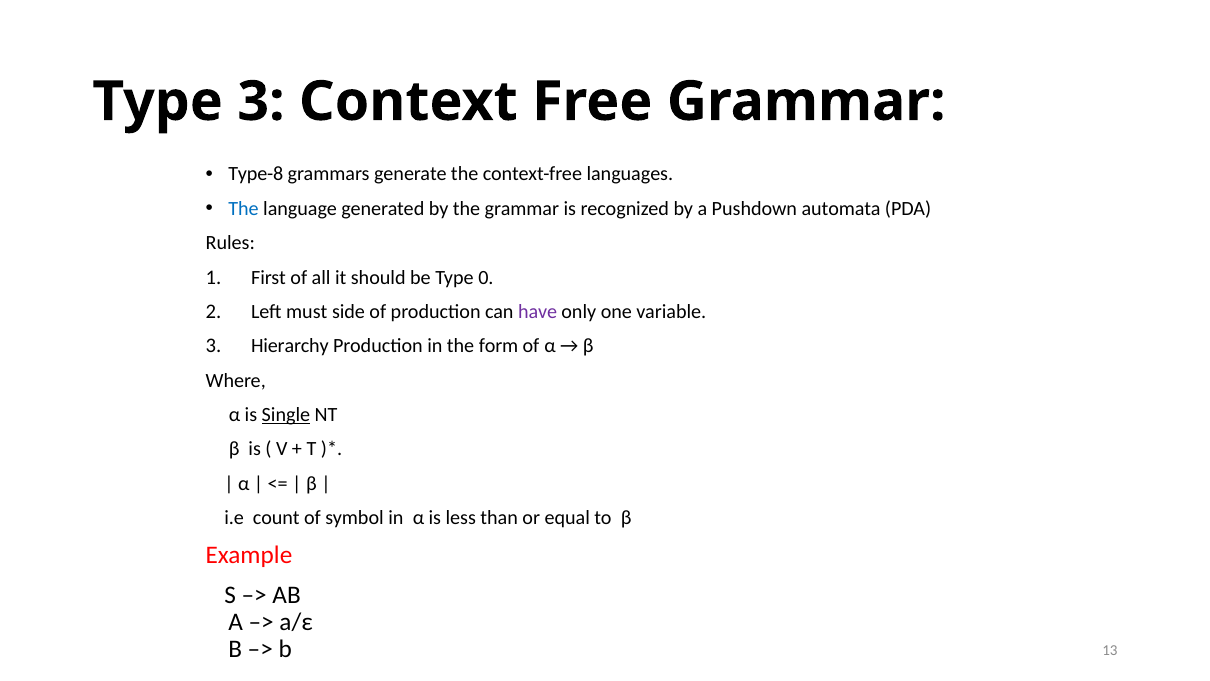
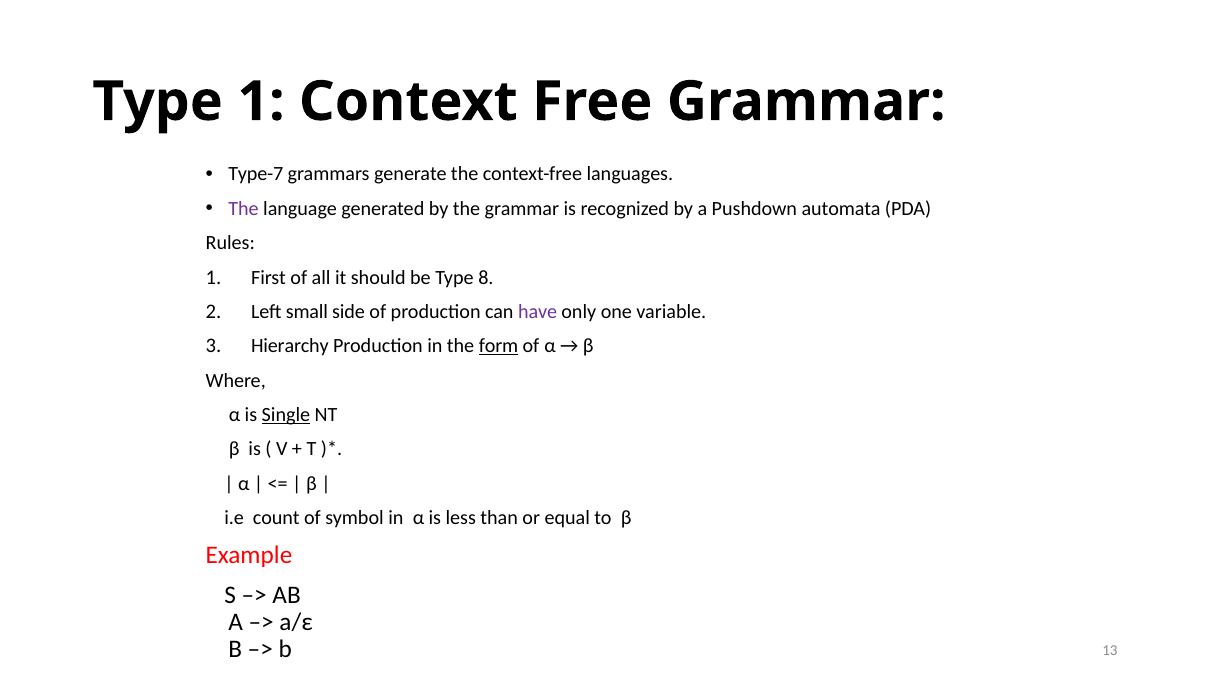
Type 3: 3 -> 1
Type-8: Type-8 -> Type-7
The at (244, 208) colour: blue -> purple
0: 0 -> 8
must: must -> small
form underline: none -> present
